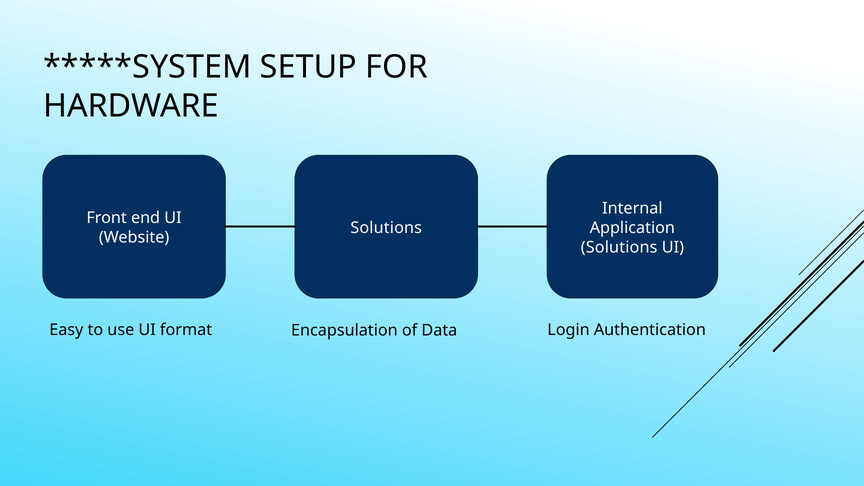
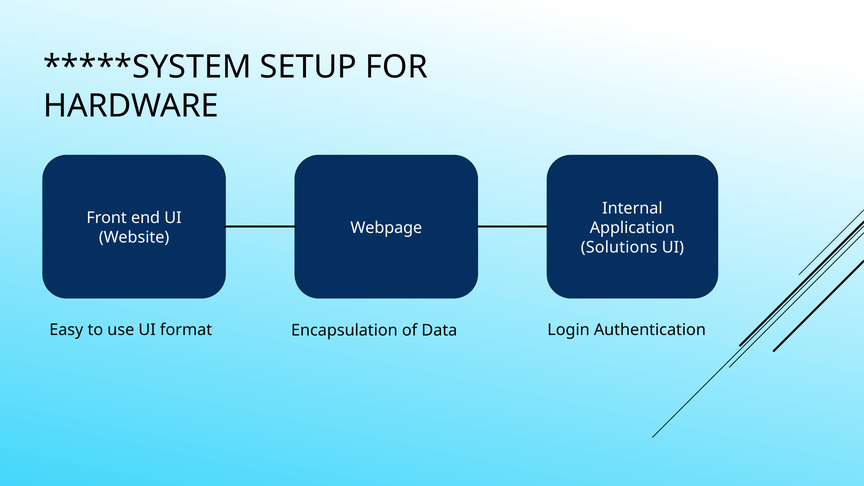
Solutions at (386, 228): Solutions -> Webpage
